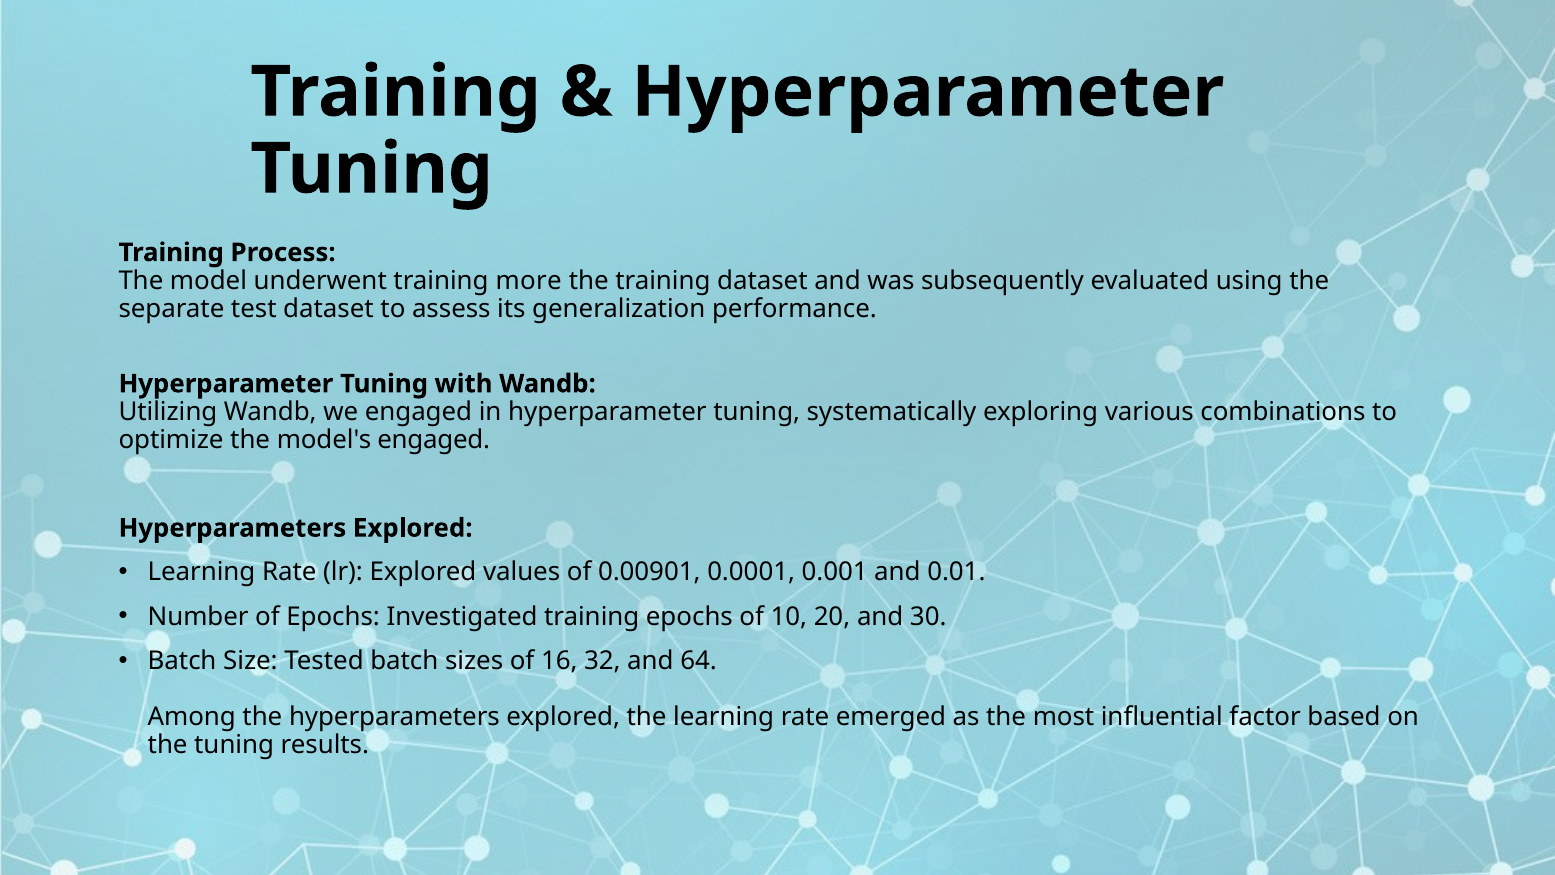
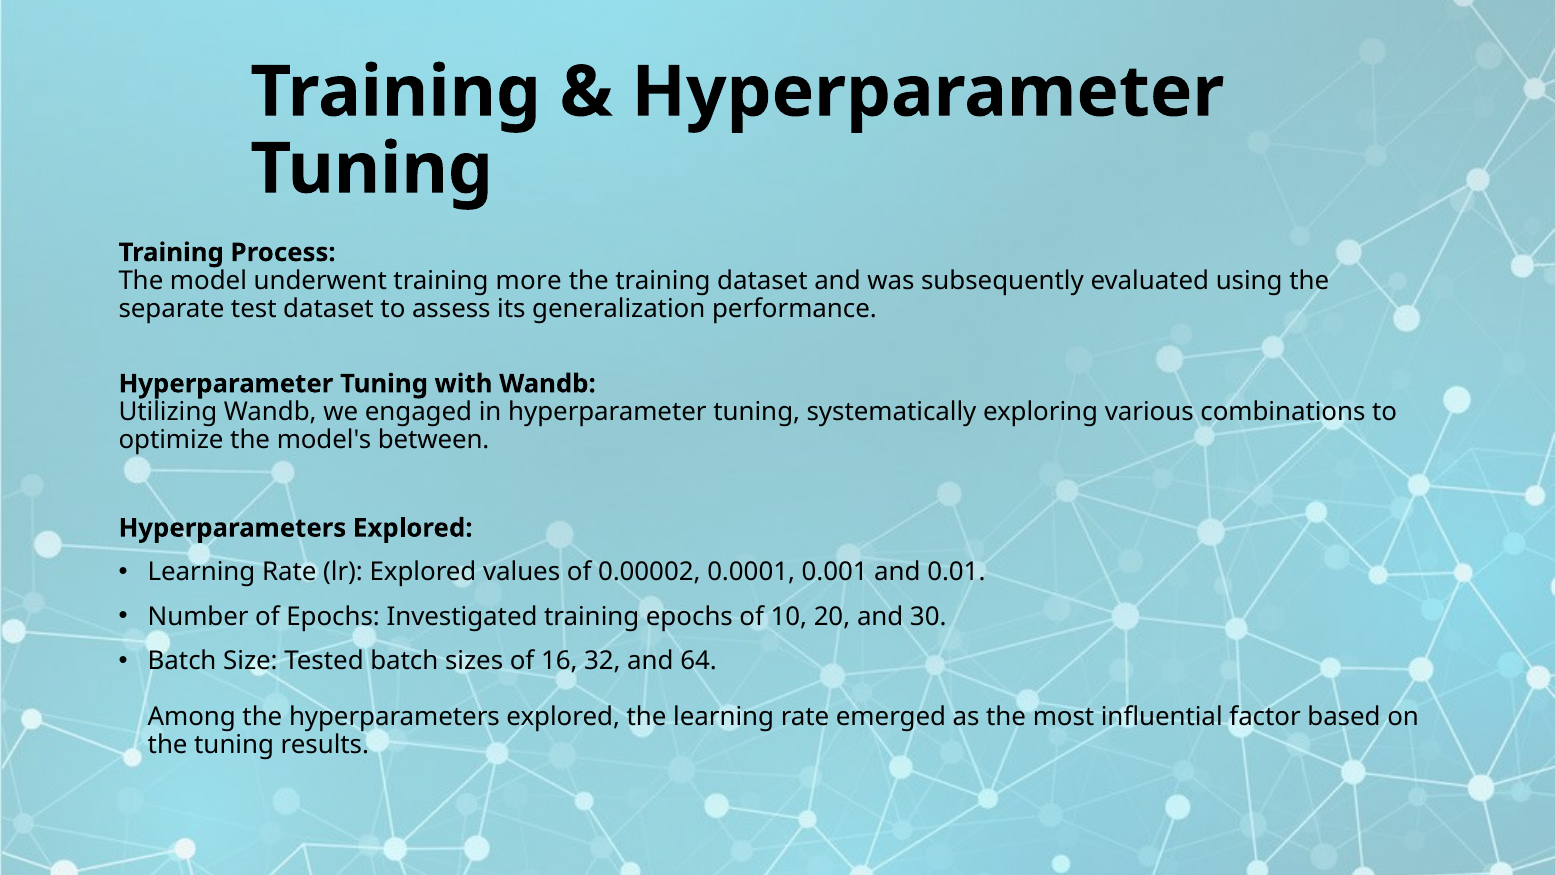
model's engaged: engaged -> between
0.00901: 0.00901 -> 0.00002
